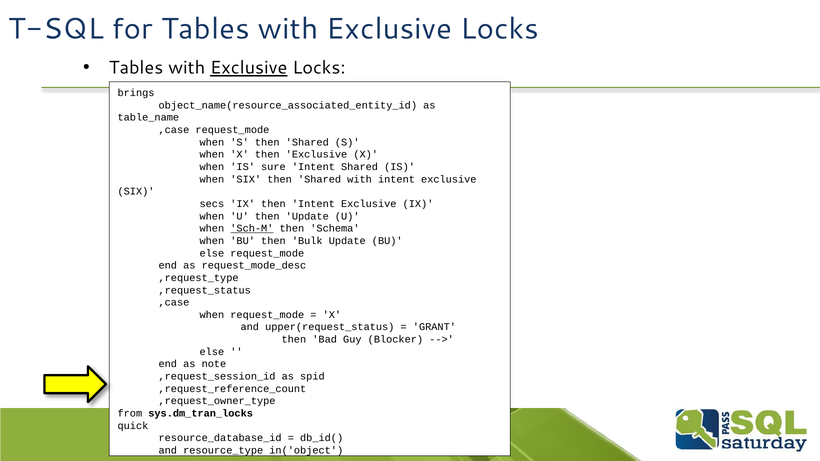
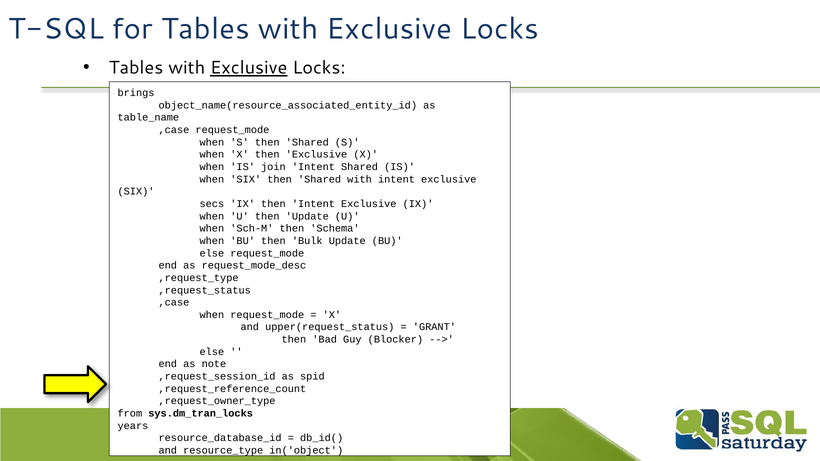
sure: sure -> join
Sch-M underline: present -> none
quick: quick -> years
